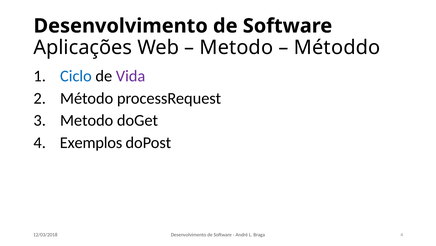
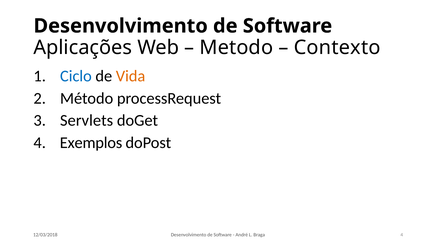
Métoddo: Métoddo -> Contexto
Vida colour: purple -> orange
Metodo at (87, 120): Metodo -> Servlets
